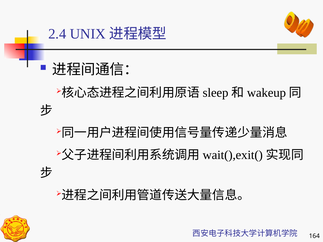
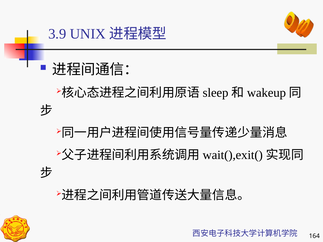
2.4: 2.4 -> 3.9
